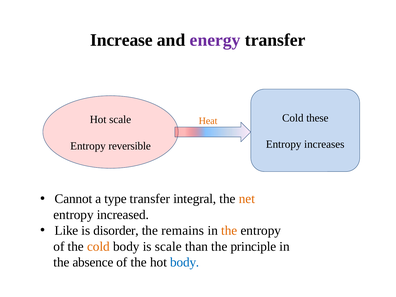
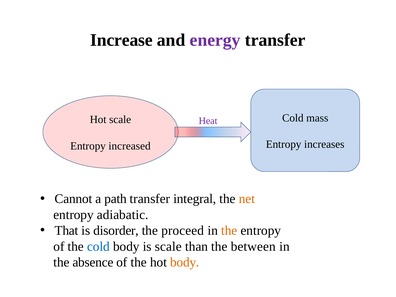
these: these -> mass
Heat colour: orange -> purple
reversible: reversible -> increased
type: type -> path
increased: increased -> adiabatic
Like: Like -> That
remains: remains -> proceed
cold at (98, 246) colour: orange -> blue
principle: principle -> between
body at (185, 262) colour: blue -> orange
